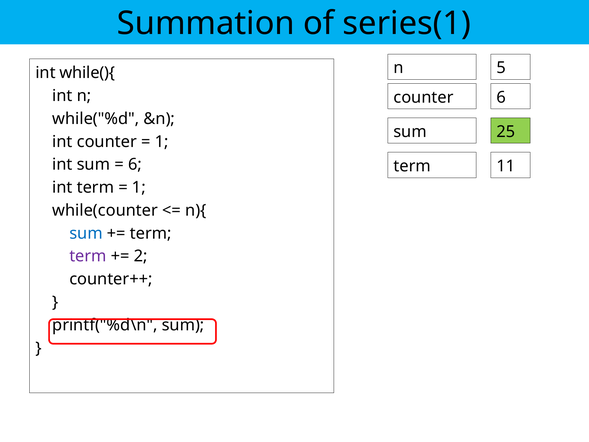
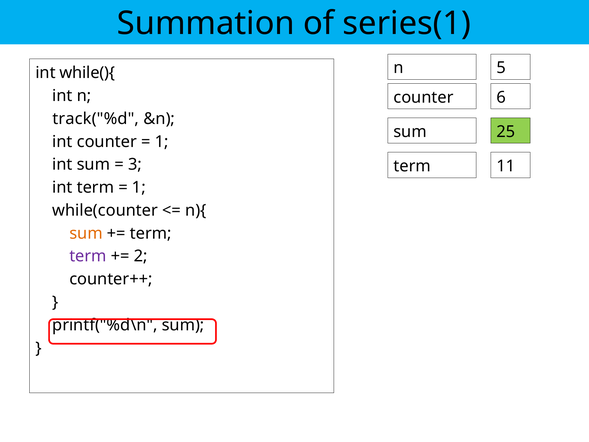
while("%d: while("%d -> track("%d
6 at (135, 164): 6 -> 3
sum at (86, 233) colour: blue -> orange
